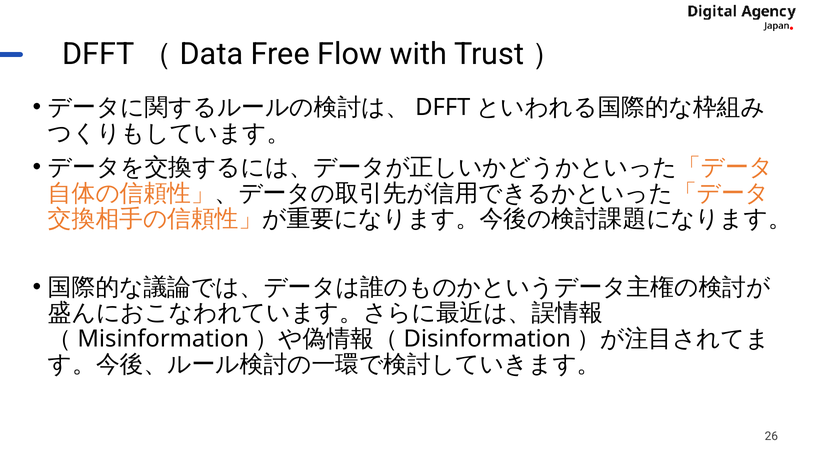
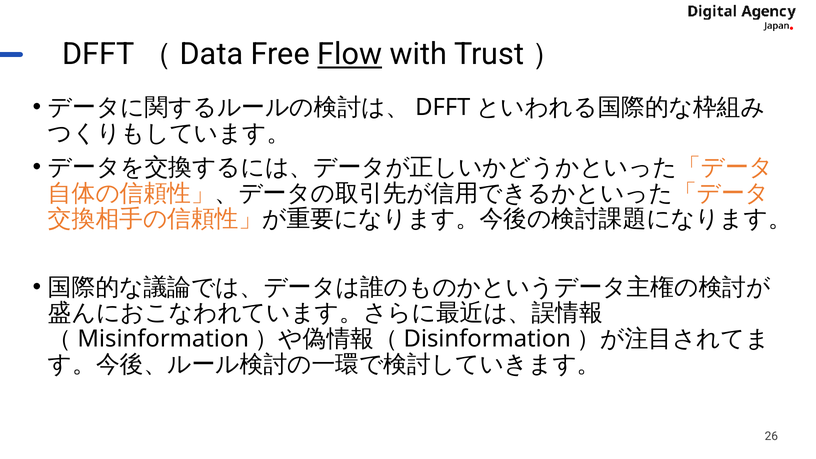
Flow underline: none -> present
